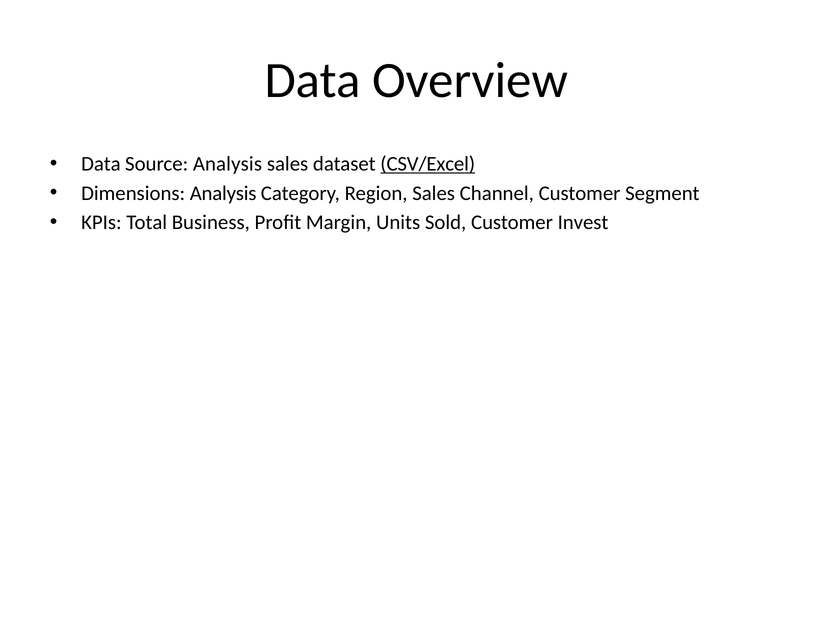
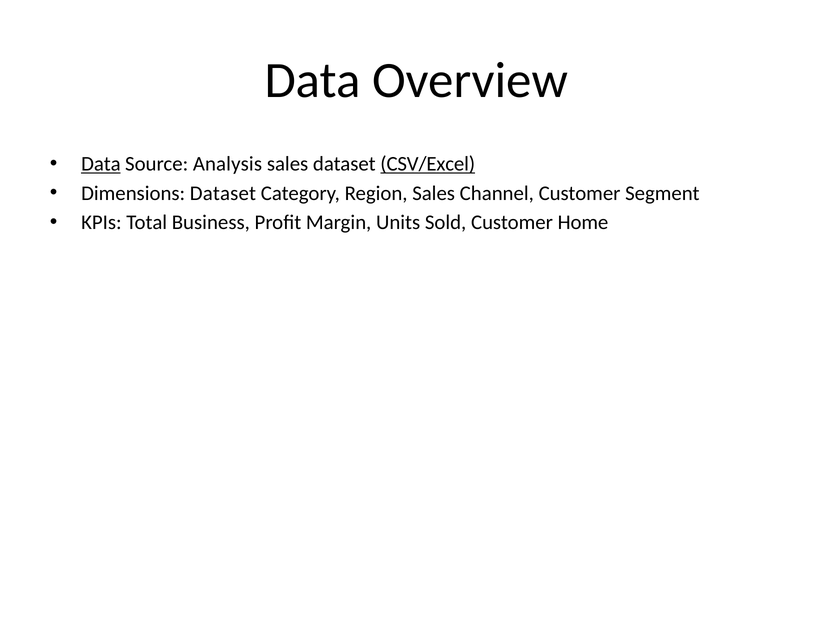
Data at (101, 164) underline: none -> present
Dimensions Analysis: Analysis -> Dataset
Invest: Invest -> Home
